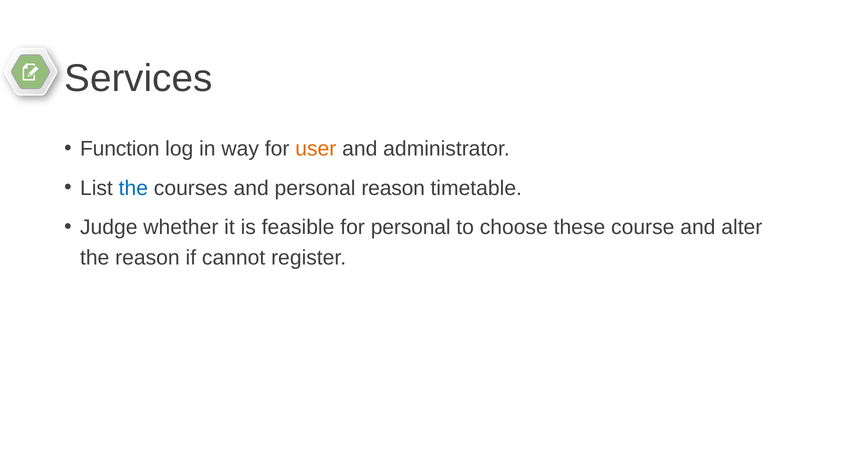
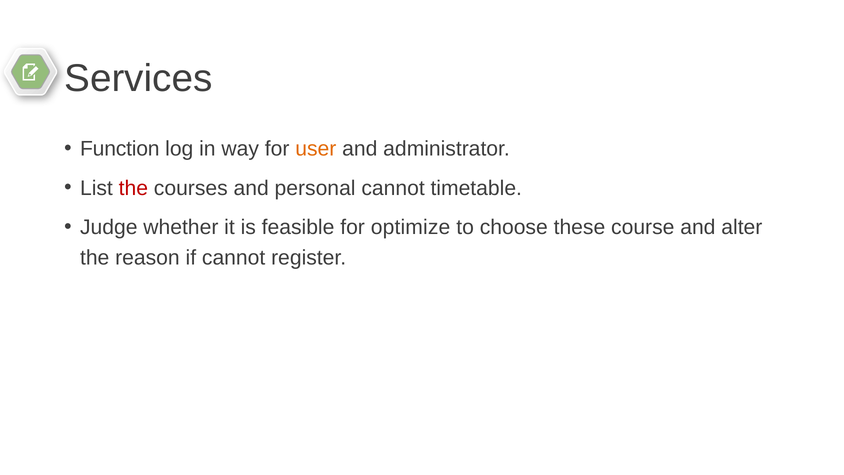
the at (133, 188) colour: blue -> red
personal reason: reason -> cannot
for personal: personal -> optimize
